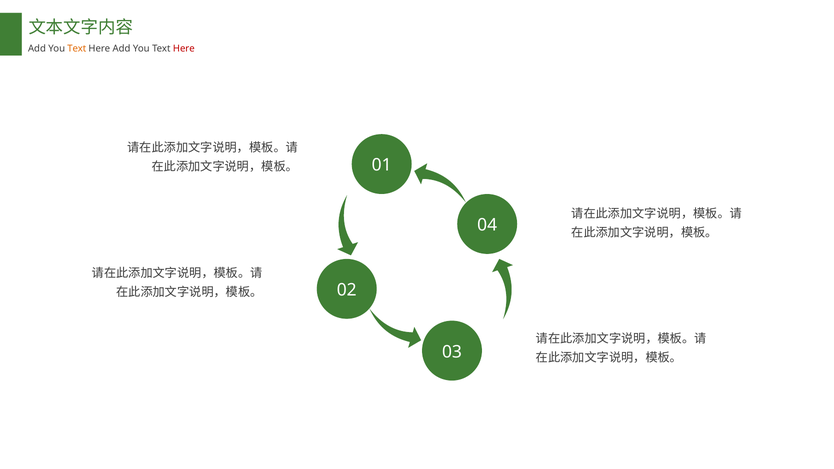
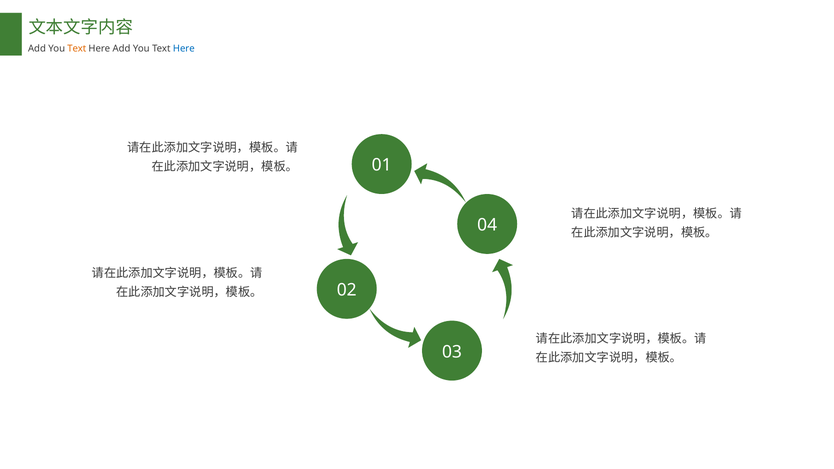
Here at (184, 49) colour: red -> blue
